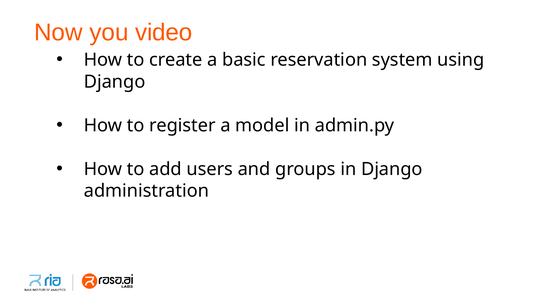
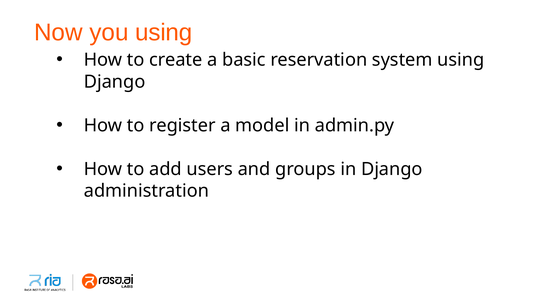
you video: video -> using
